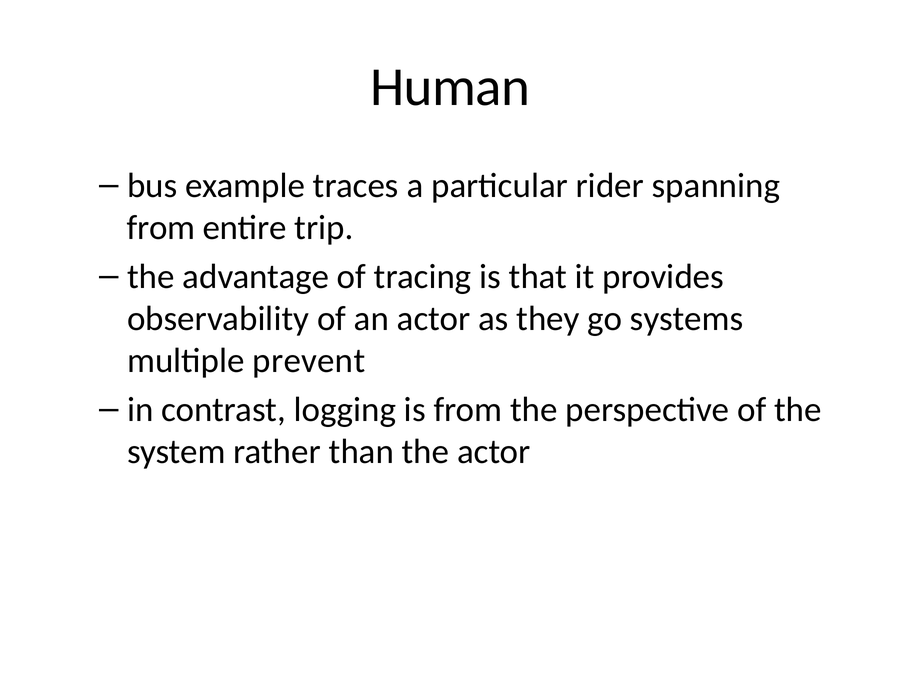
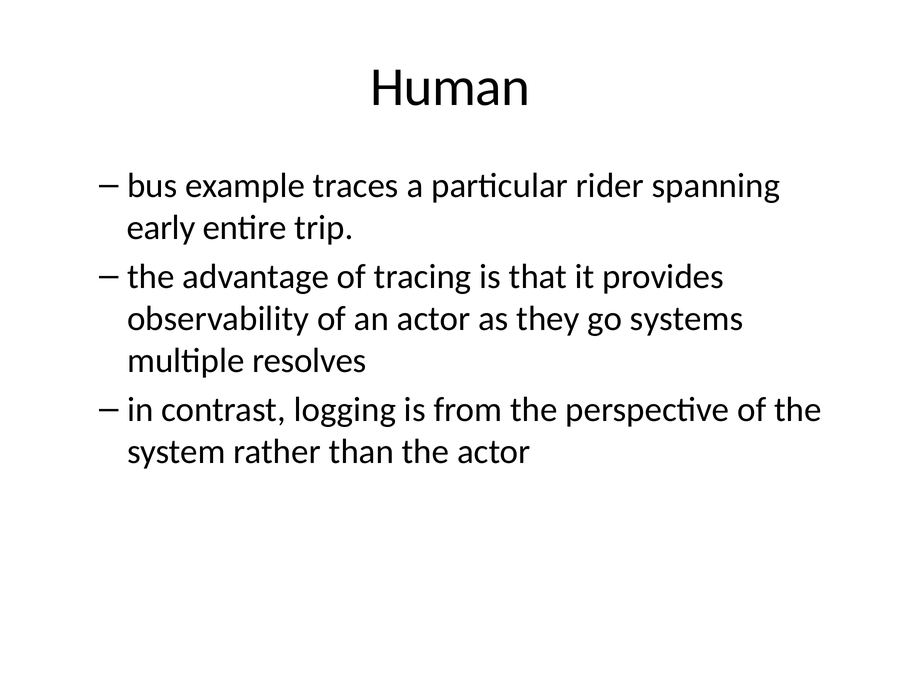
from at (161, 227): from -> early
prevent: prevent -> resolves
